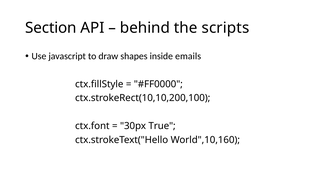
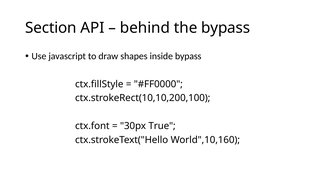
the scripts: scripts -> bypass
inside emails: emails -> bypass
